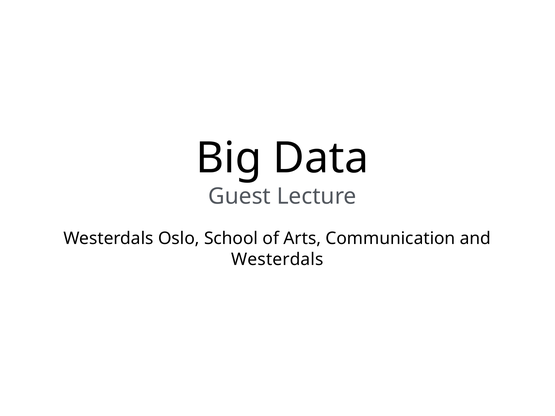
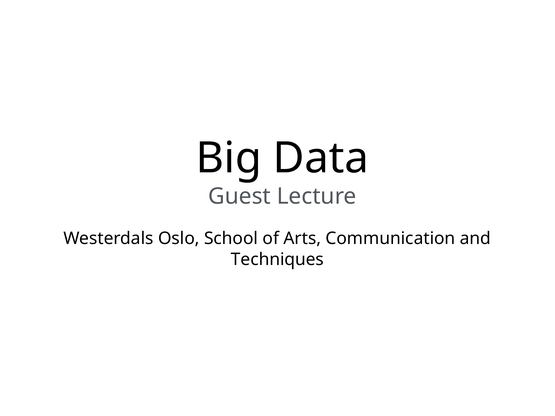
Westerdals at (277, 260): Westerdals -> Techniques
